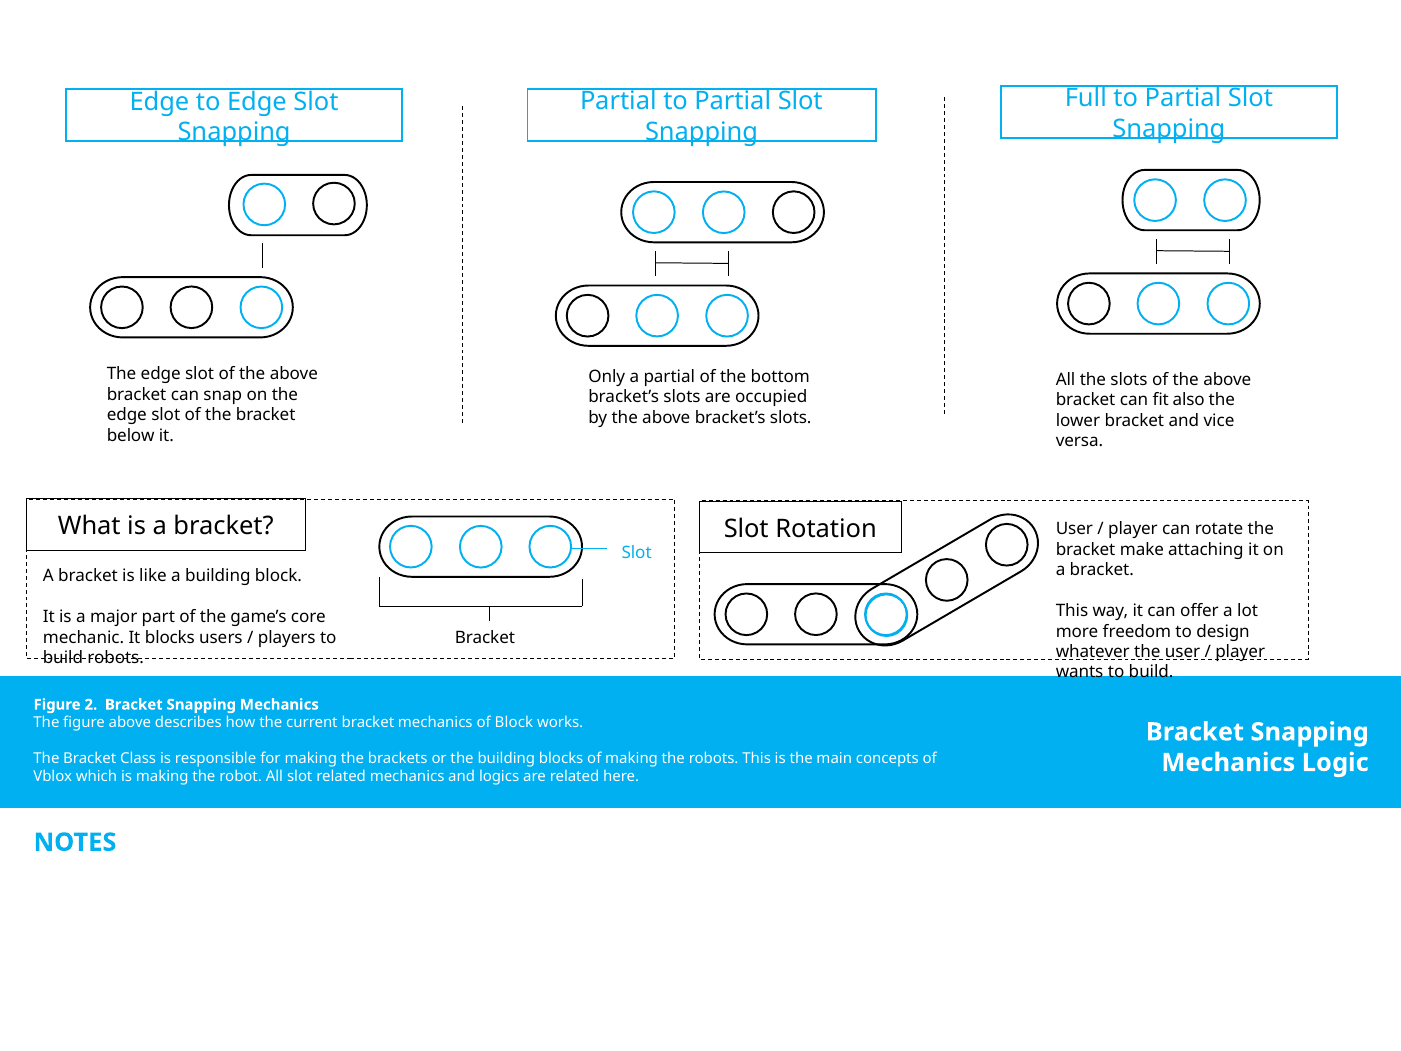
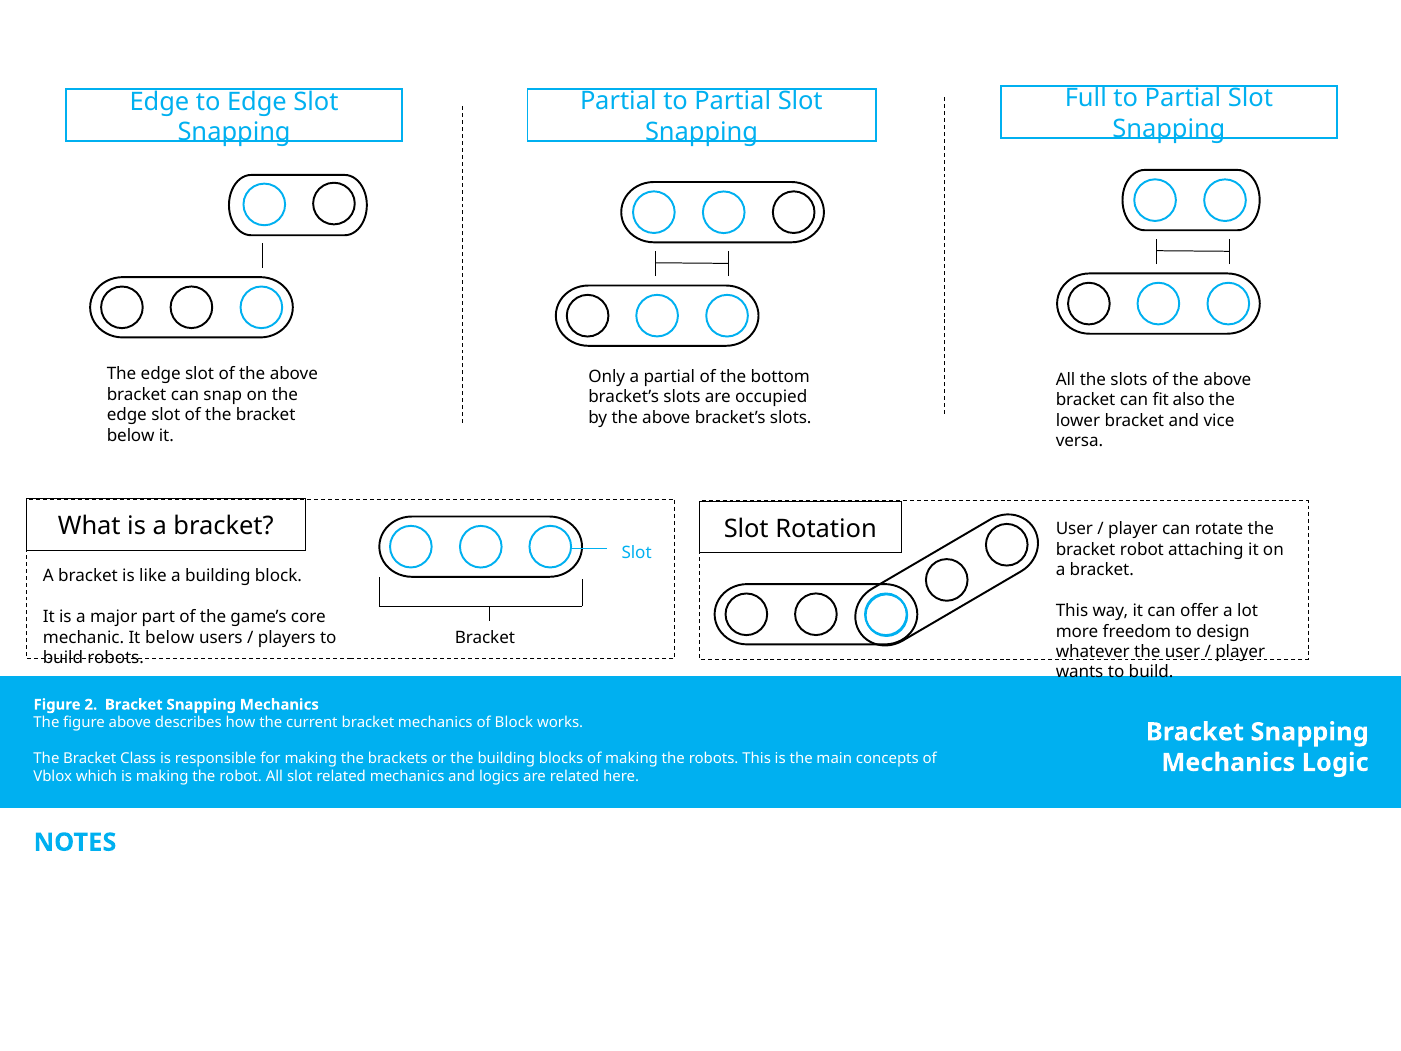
bracket make: make -> robot
It blocks: blocks -> below
